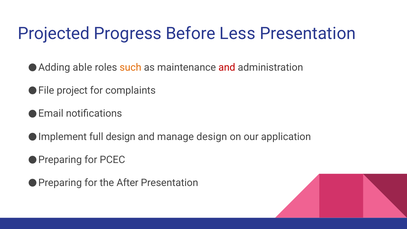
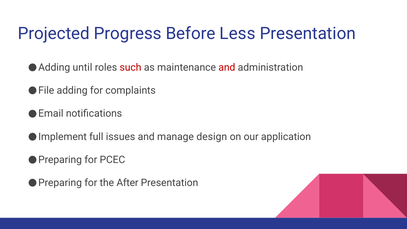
able: able -> until
such colour: orange -> red
project: project -> adding
full design: design -> issues
